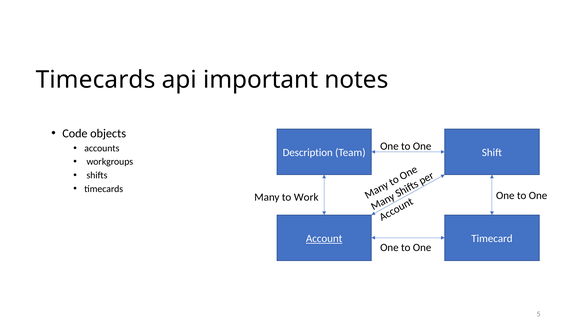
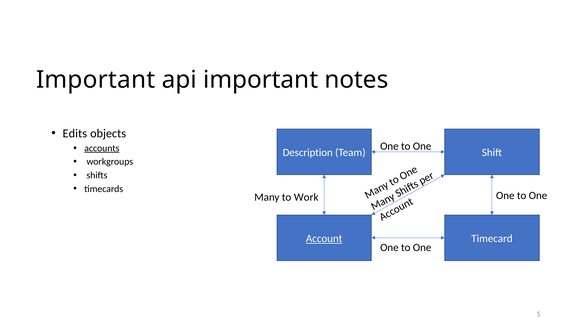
Timecards at (96, 80): Timecards -> Important
Code: Code -> Edits
accounts underline: none -> present
